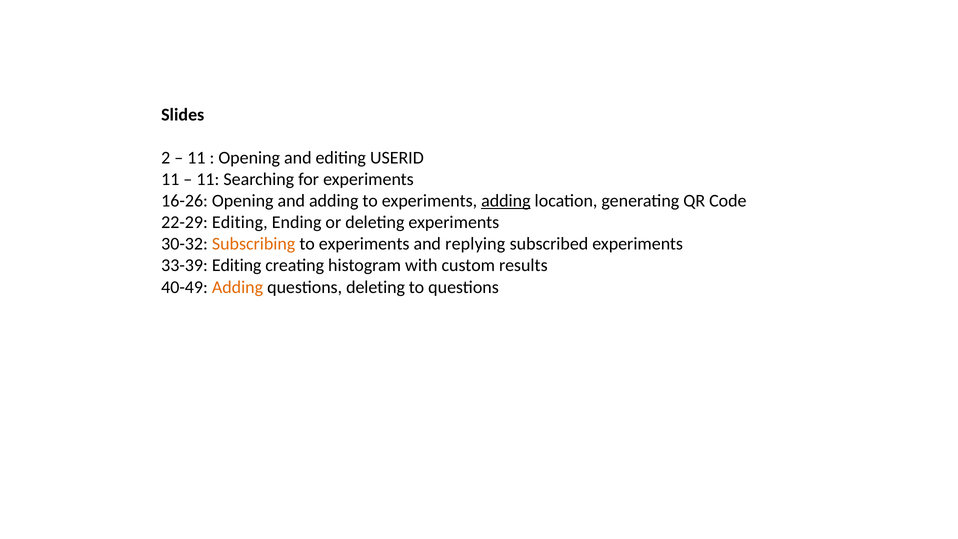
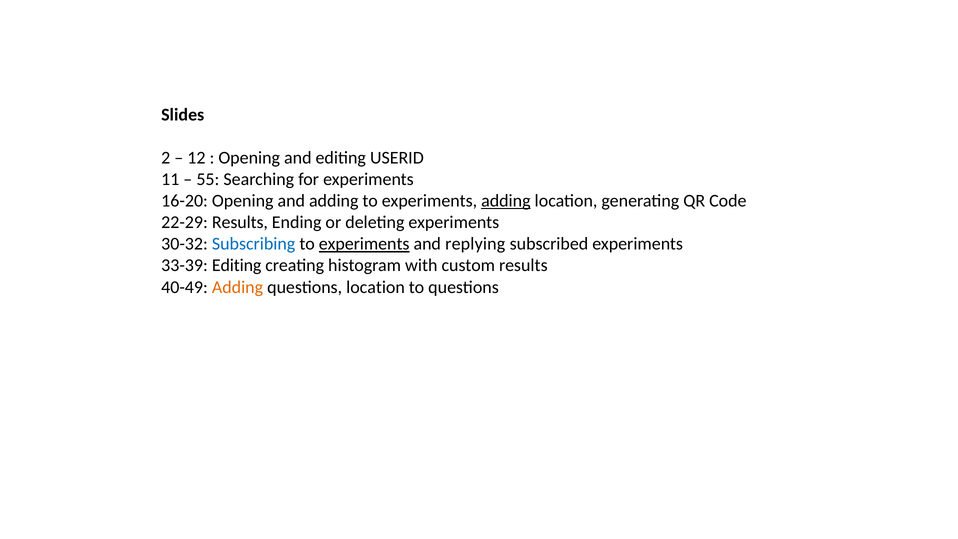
11 at (196, 158): 11 -> 12
11 at (208, 179): 11 -> 55
16-26: 16-26 -> 16-20
22-29 Editing: Editing -> Results
Subscribing colour: orange -> blue
experiments at (364, 244) underline: none -> present
questions deleting: deleting -> location
